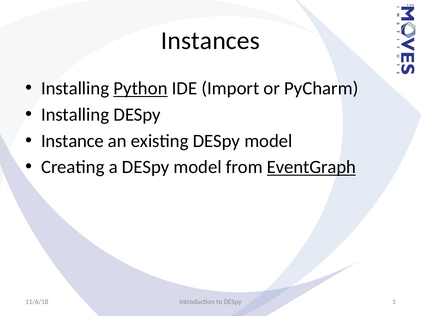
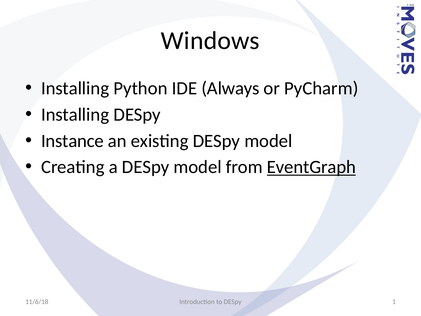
Instances: Instances -> Windows
Python underline: present -> none
Import: Import -> Always
